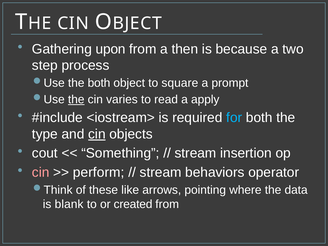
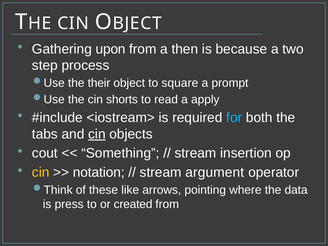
the both: both -> their
the at (76, 100) underline: present -> none
varies: varies -> shorts
type: type -> tabs
cin at (41, 172) colour: pink -> yellow
perform: perform -> notation
behaviors: behaviors -> argument
blank: blank -> press
